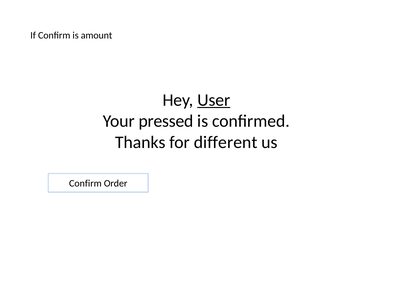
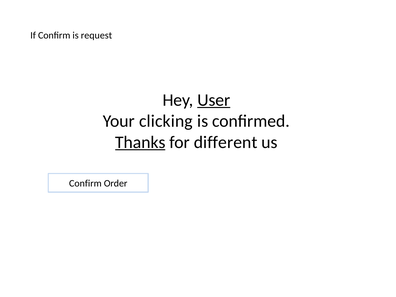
amount: amount -> request
pressed: pressed -> clicking
Thanks underline: none -> present
